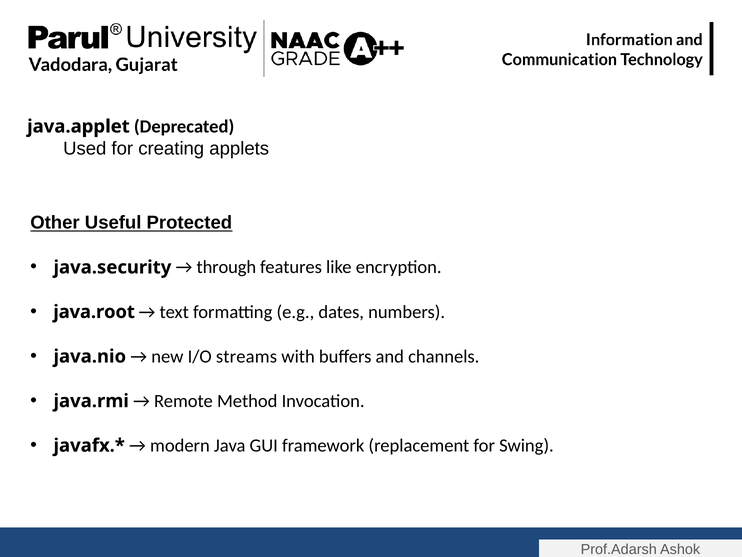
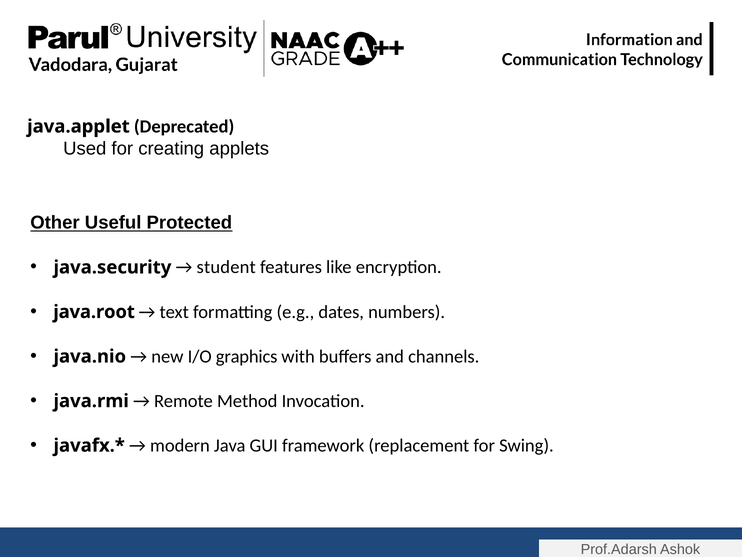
through: through -> student
streams: streams -> graphics
